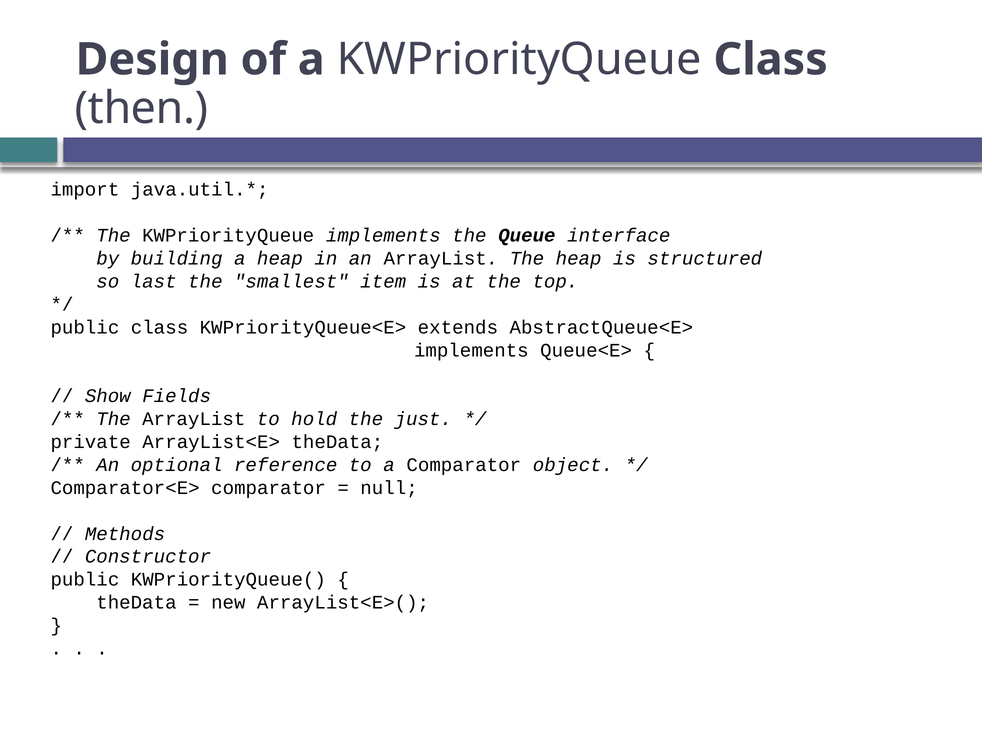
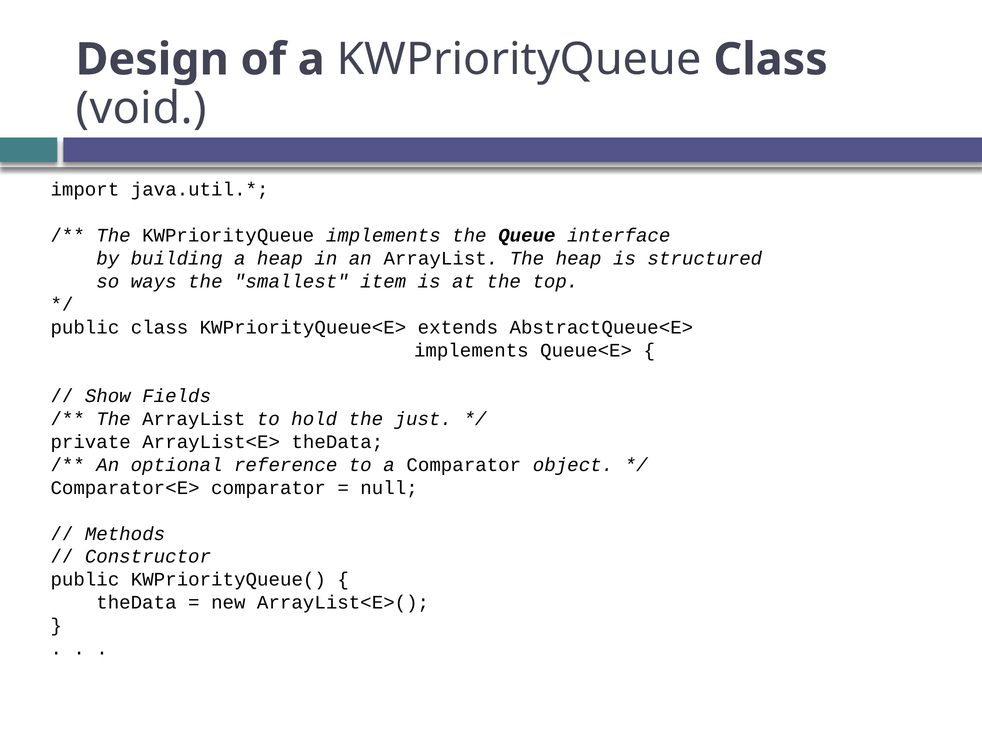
then: then -> void
last: last -> ways
